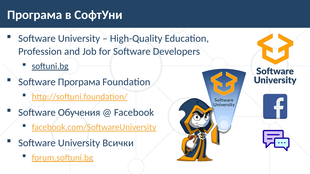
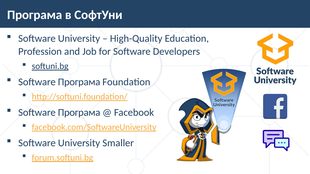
Обучения at (79, 113): Обучения -> Програма
Всички: Всички -> Smaller
